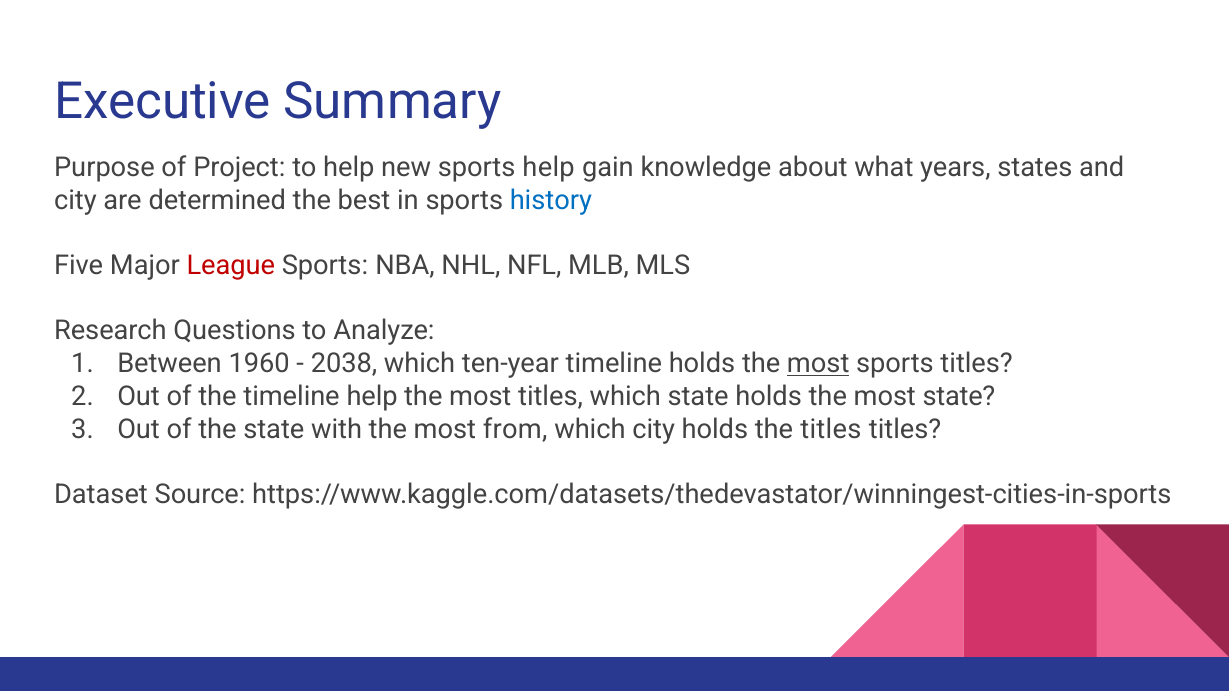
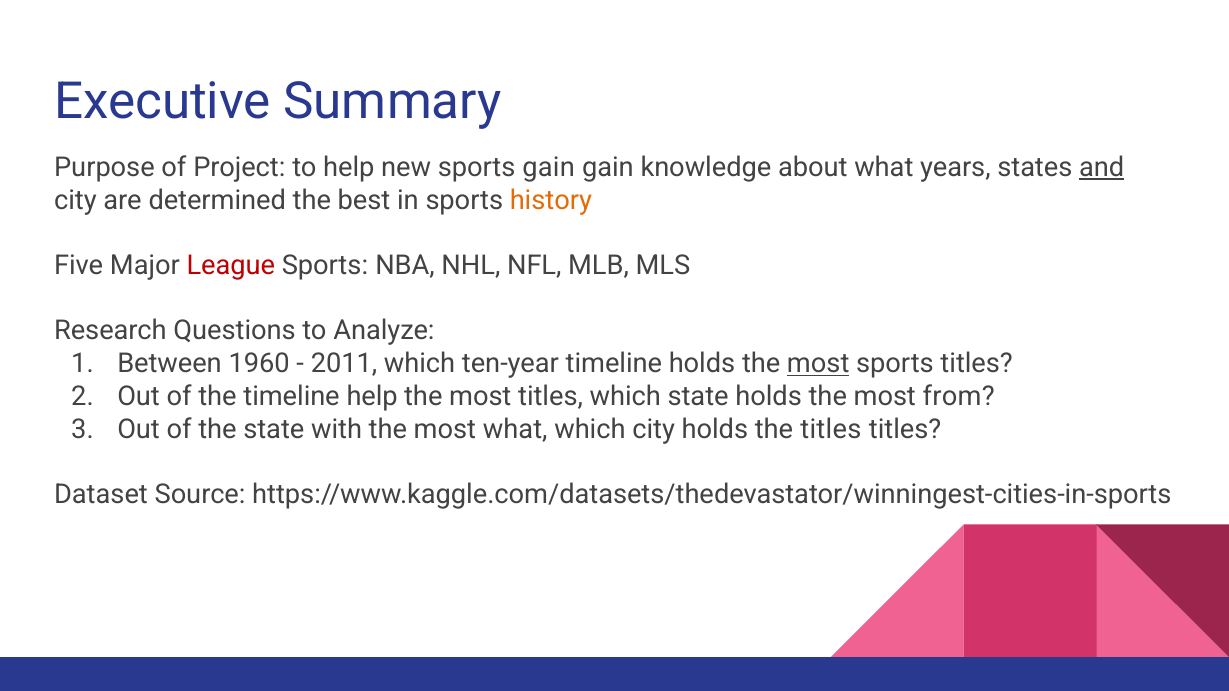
sports help: help -> gain
and underline: none -> present
history colour: blue -> orange
2038: 2038 -> 2011
most state: state -> from
most from: from -> what
